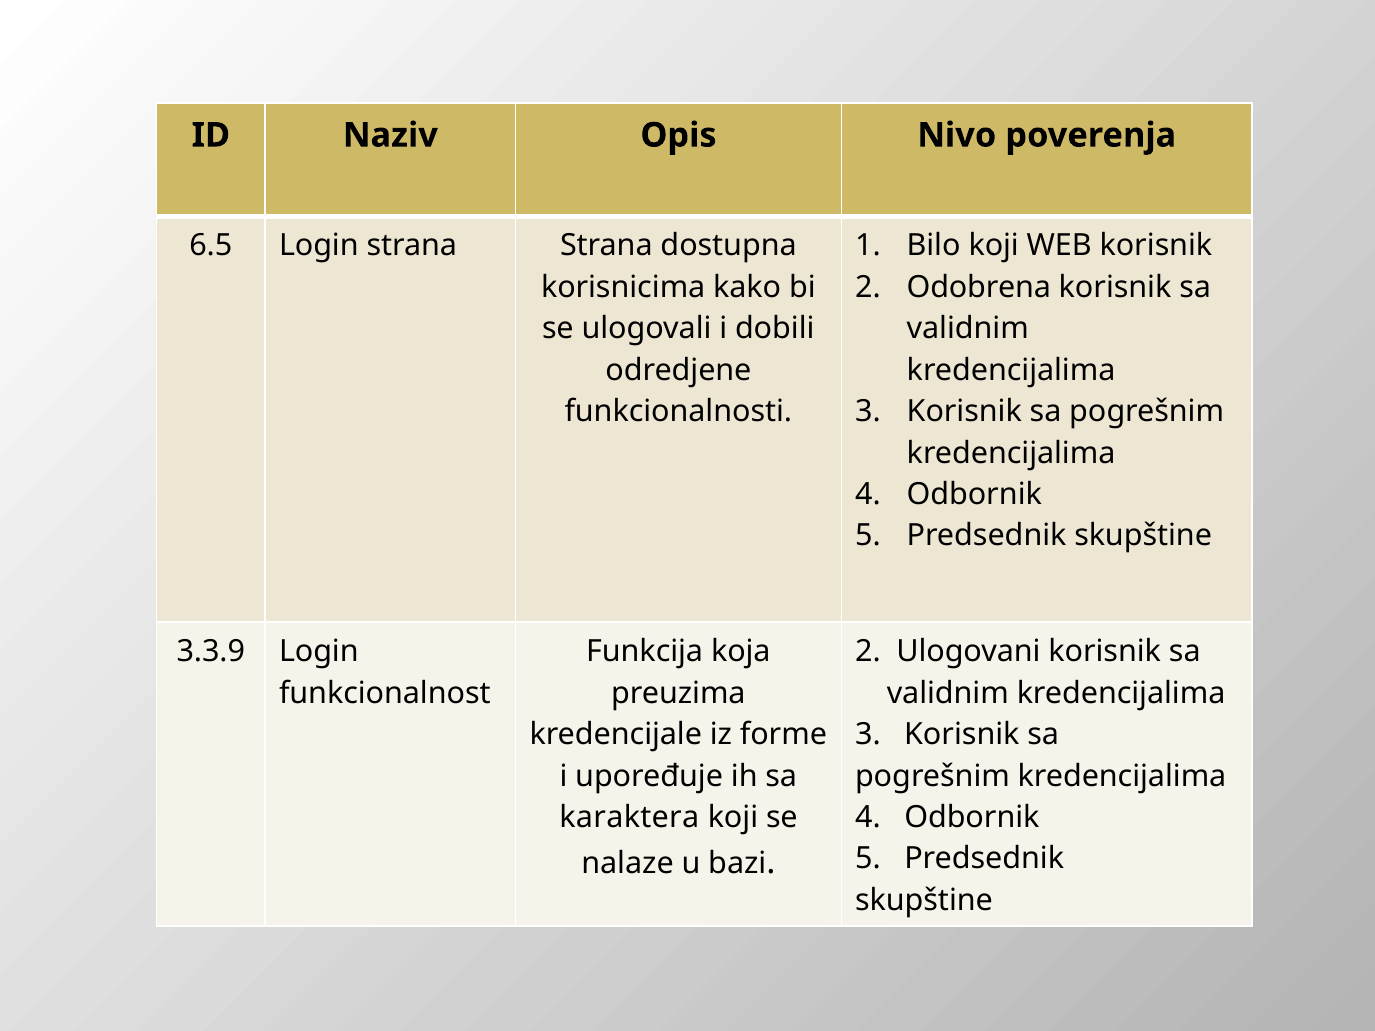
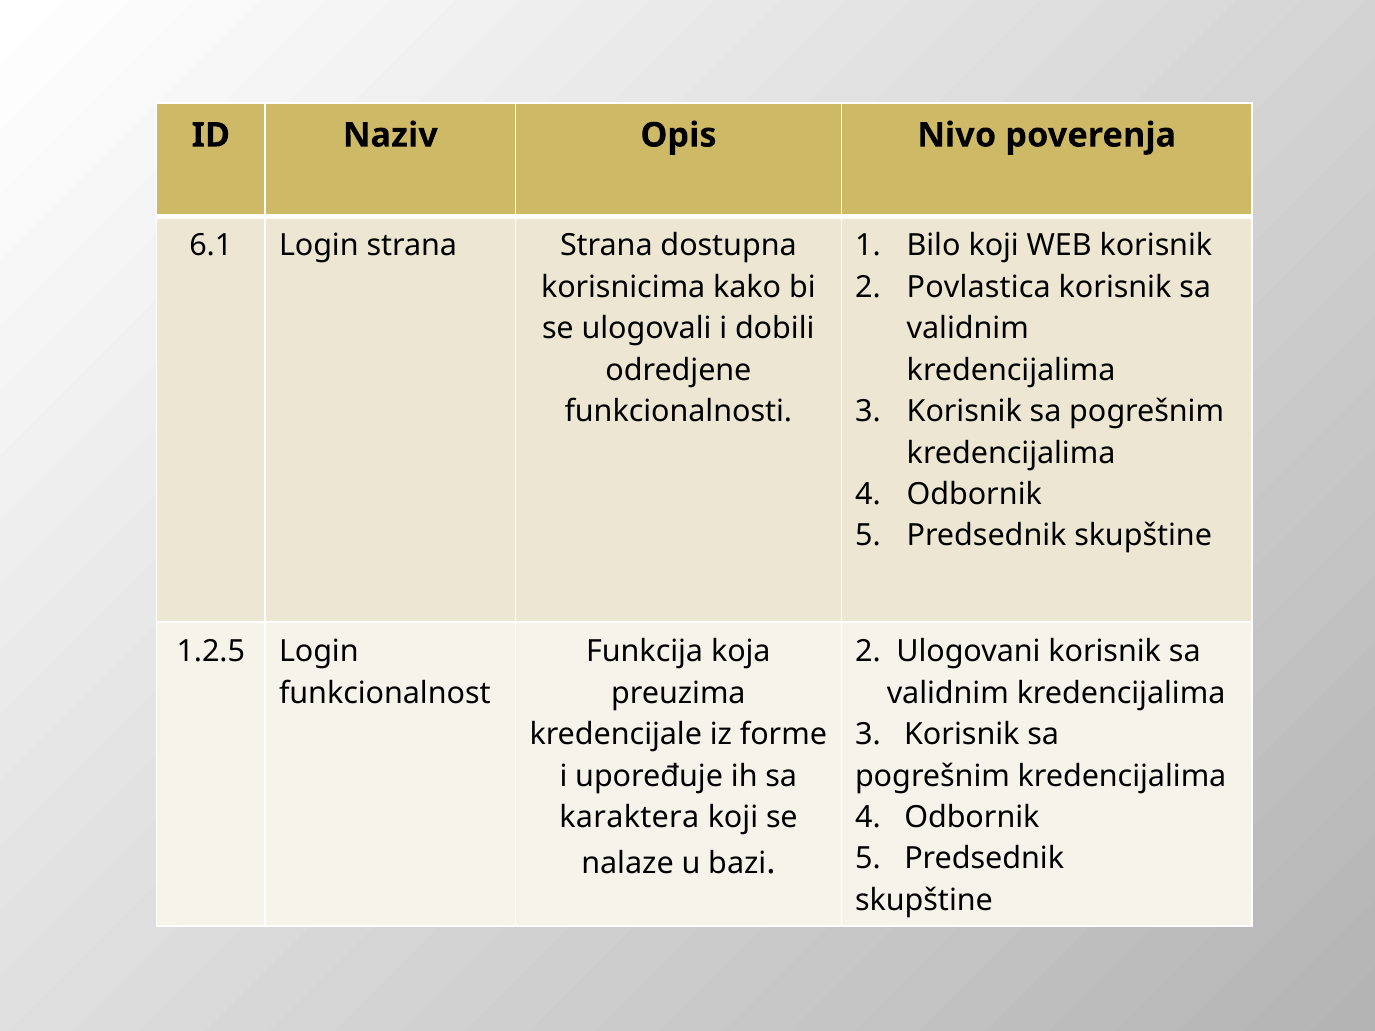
6.5: 6.5 -> 6.1
Odobrena: Odobrena -> Povlastica
3.3.9: 3.3.9 -> 1.2.5
